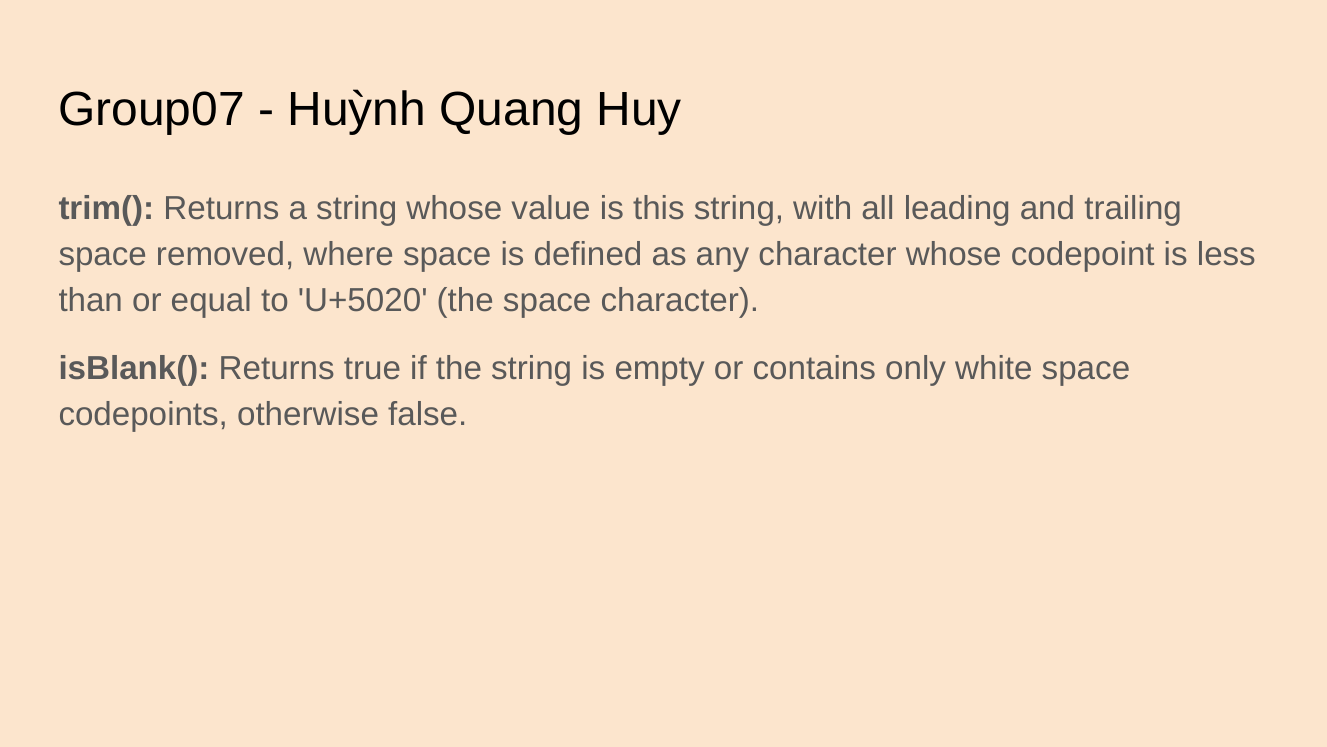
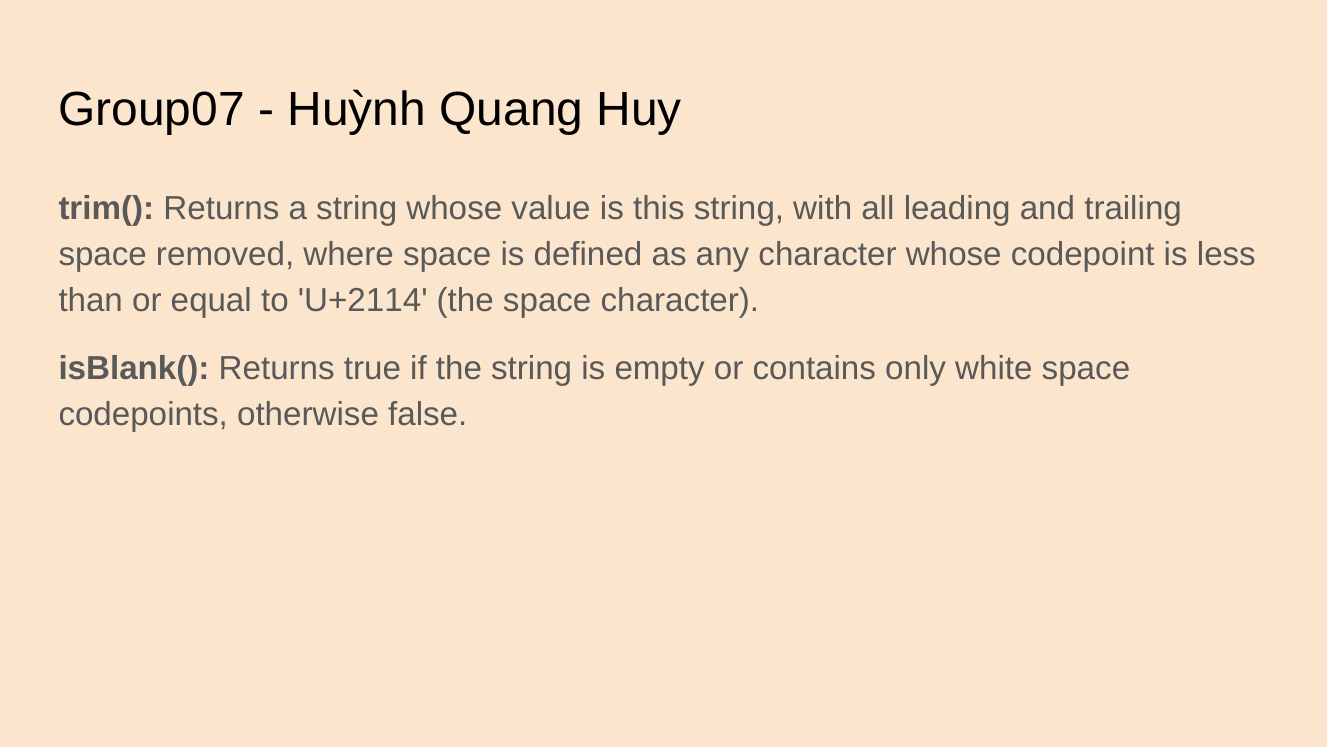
U+5020: U+5020 -> U+2114
